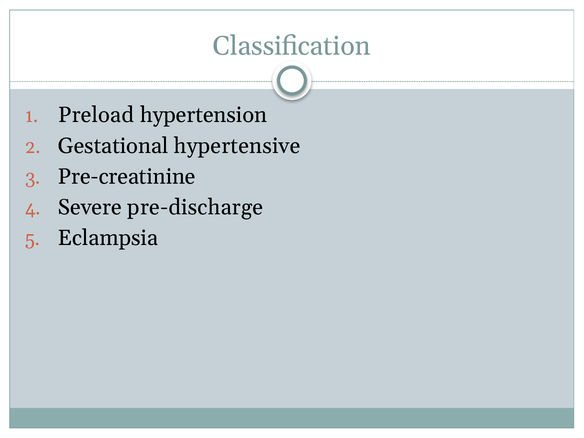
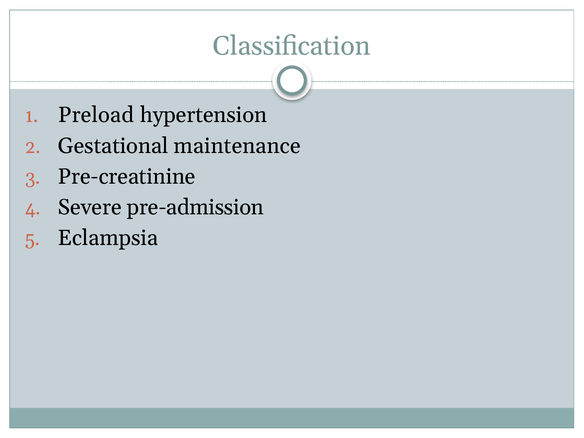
hypertensive: hypertensive -> maintenance
pre-discharge: pre-discharge -> pre-admission
